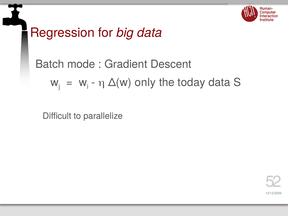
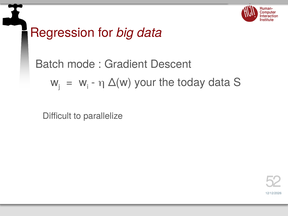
only: only -> your
